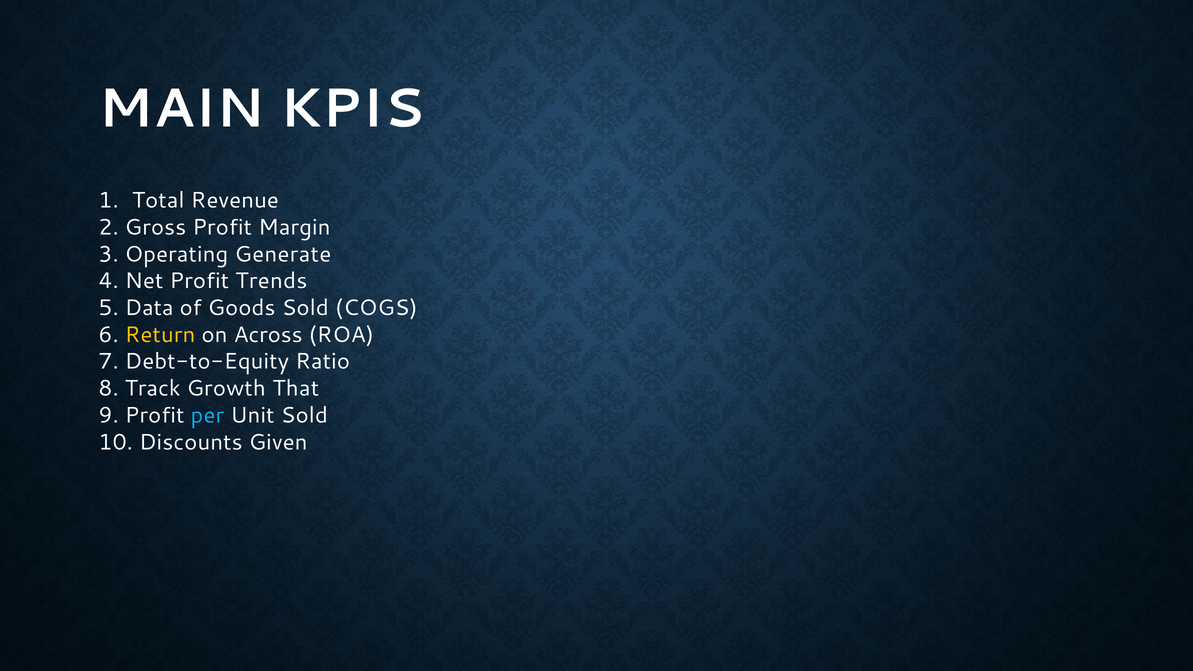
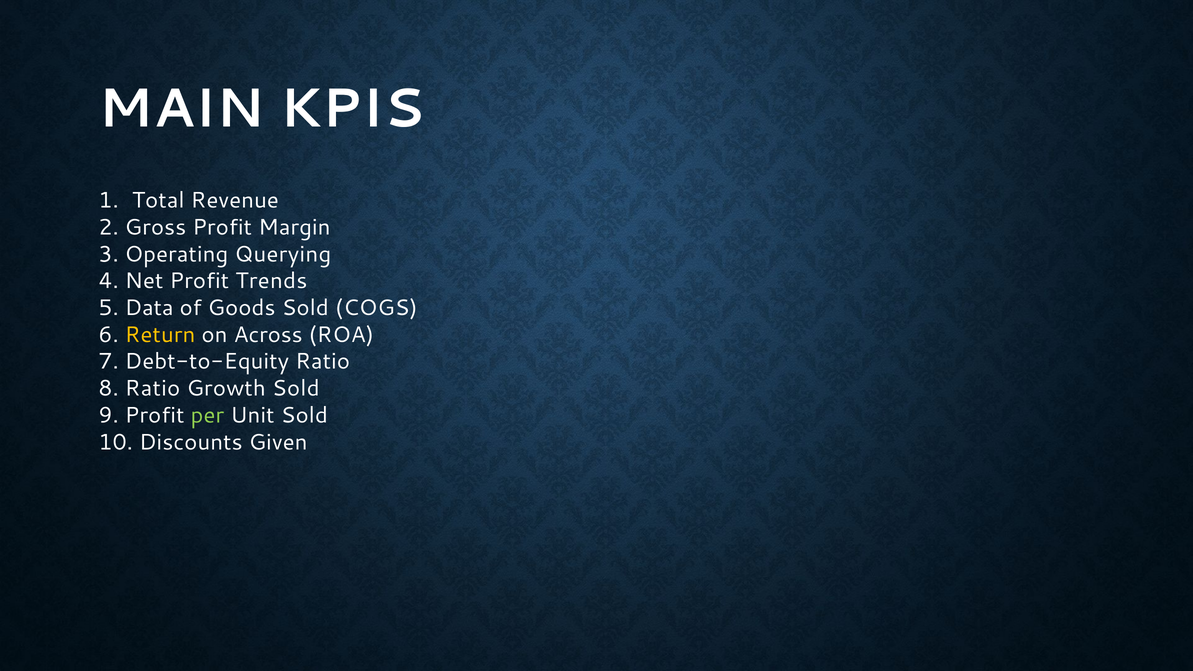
Generate: Generate -> Querying
8 Track: Track -> Ratio
Growth That: That -> Sold
per colour: light blue -> light green
